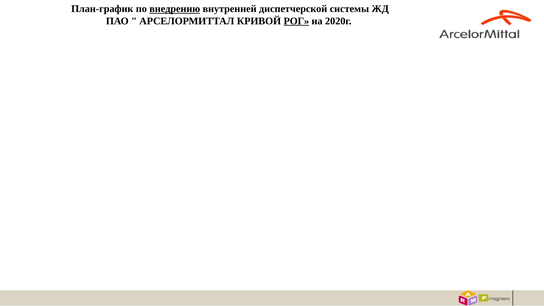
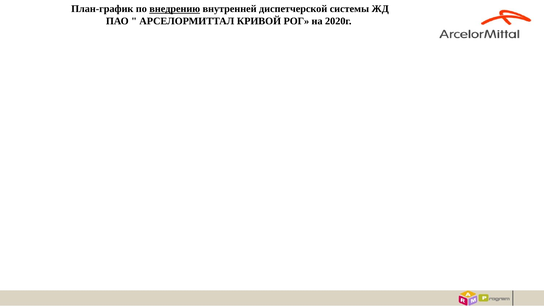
РОГ underline: present -> none
